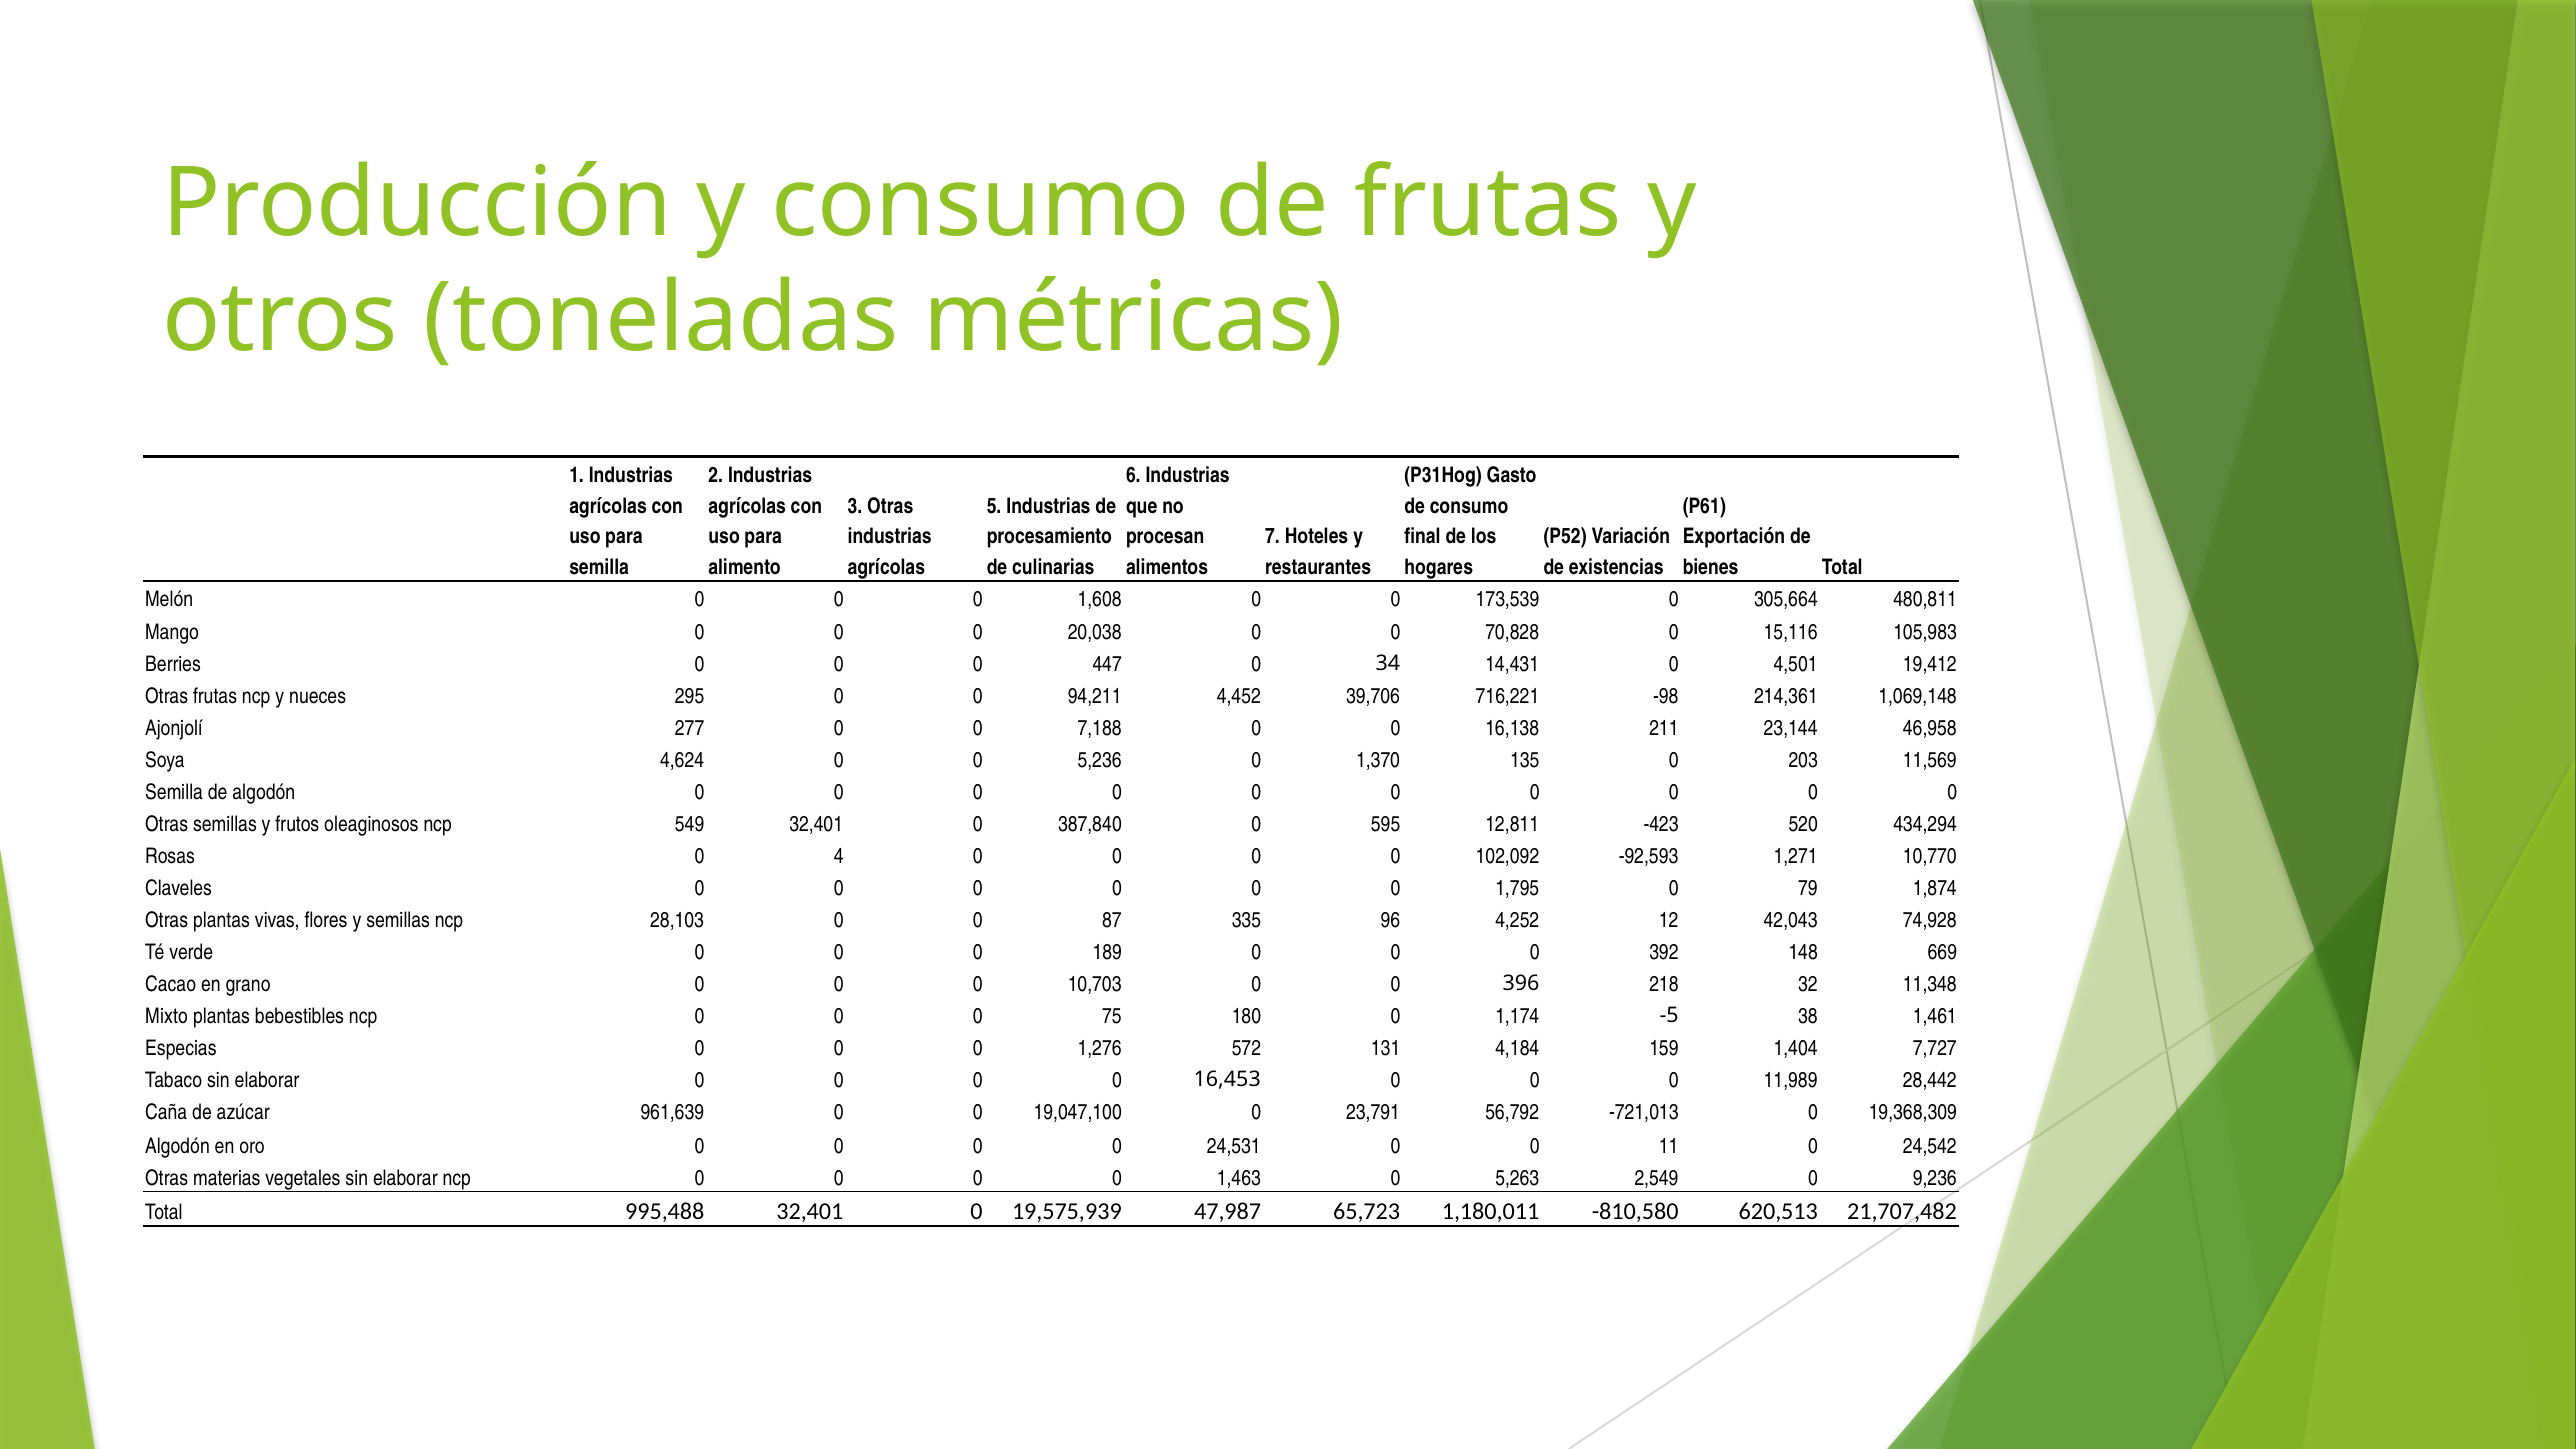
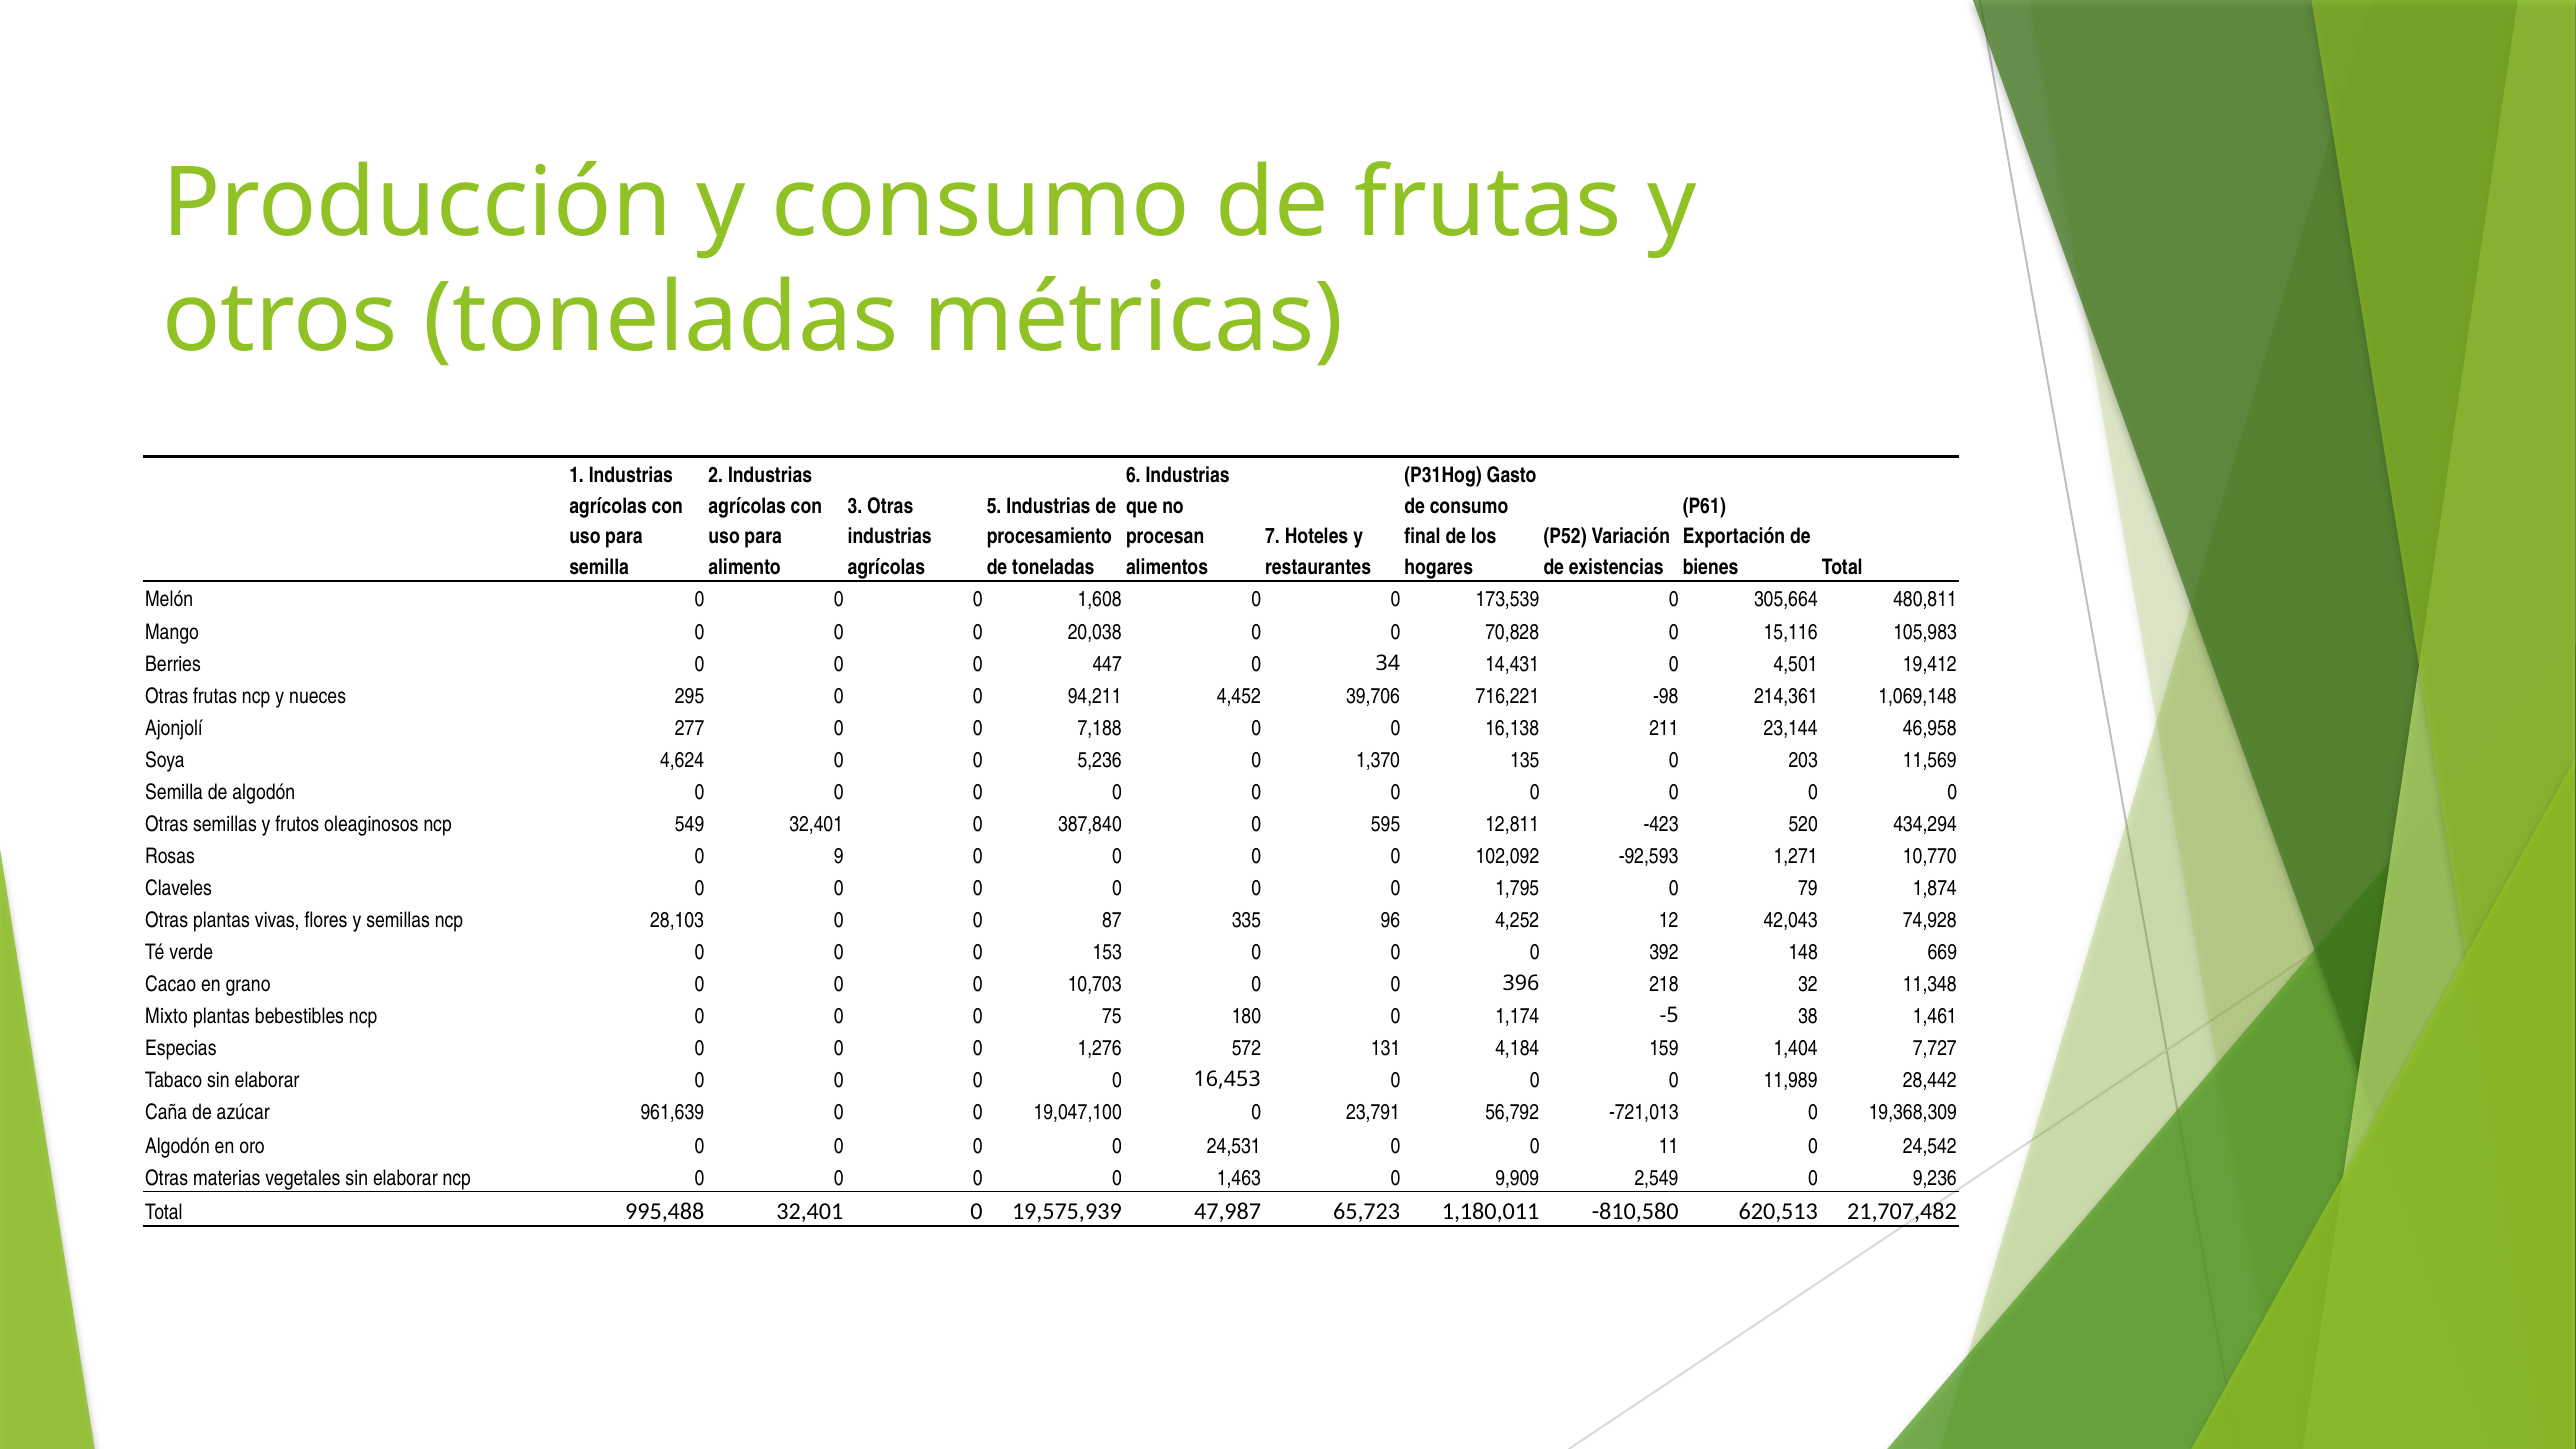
de culinarias: culinarias -> toneladas
4: 4 -> 9
189: 189 -> 153
5,263: 5,263 -> 9,909
